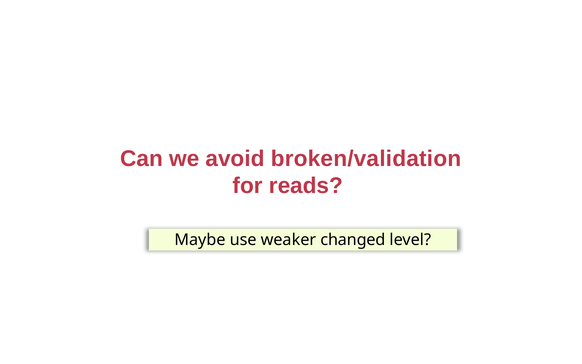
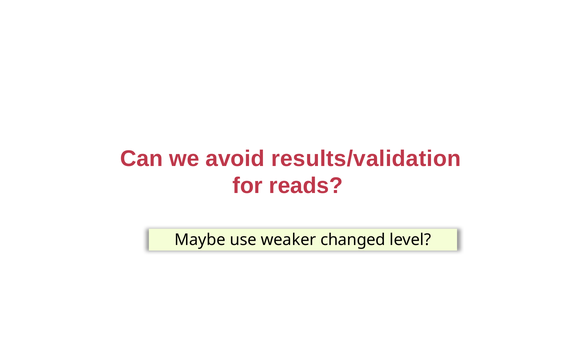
broken/validation: broken/validation -> results/validation
